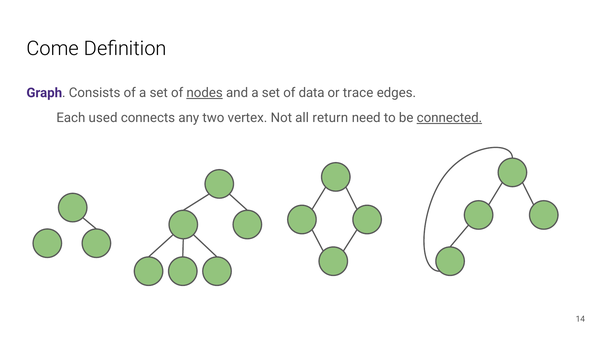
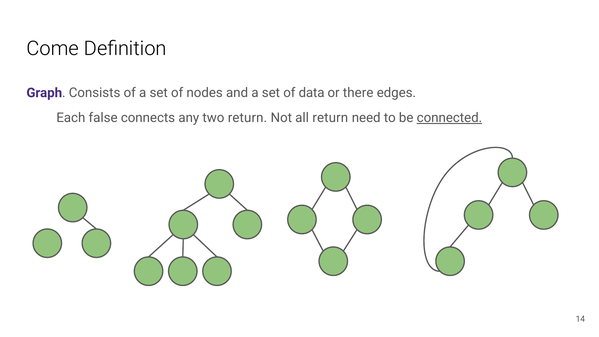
nodes underline: present -> none
trace: trace -> there
used: used -> false
two vertex: vertex -> return
